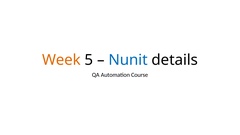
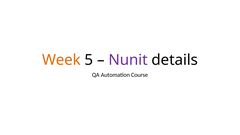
Nunit colour: blue -> purple
